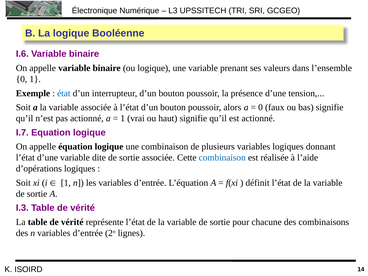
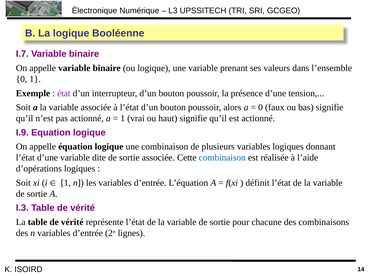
I.6: I.6 -> I.7
état colour: blue -> purple
I.7: I.7 -> I.9
